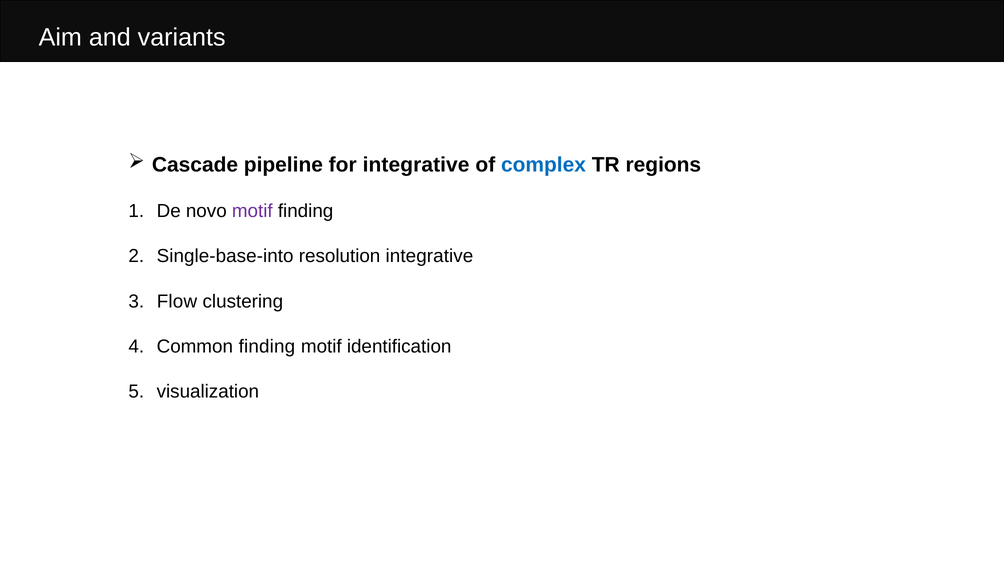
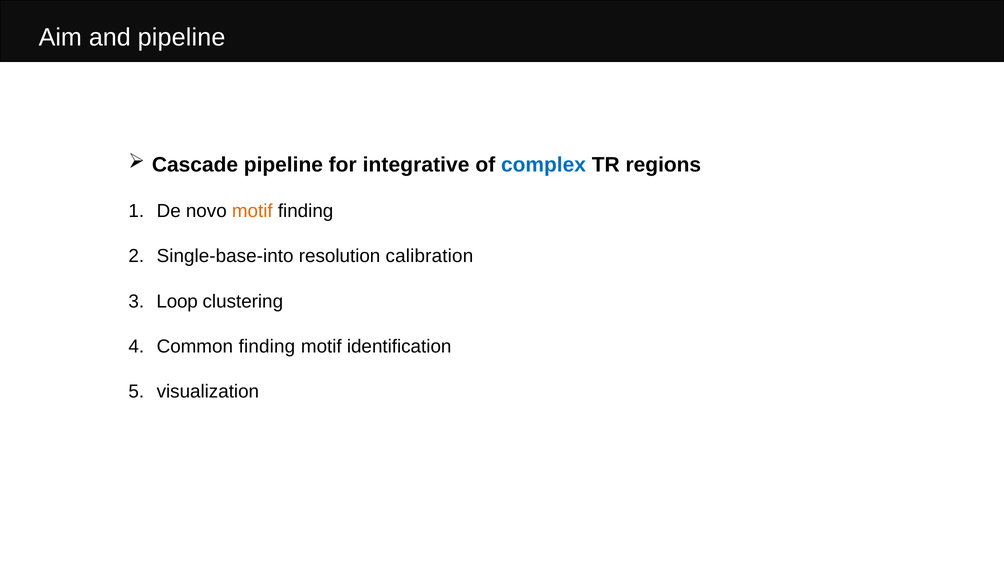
and variants: variants -> pipeline
motif at (252, 211) colour: purple -> orange
resolution integrative: integrative -> calibration
Flow: Flow -> Loop
